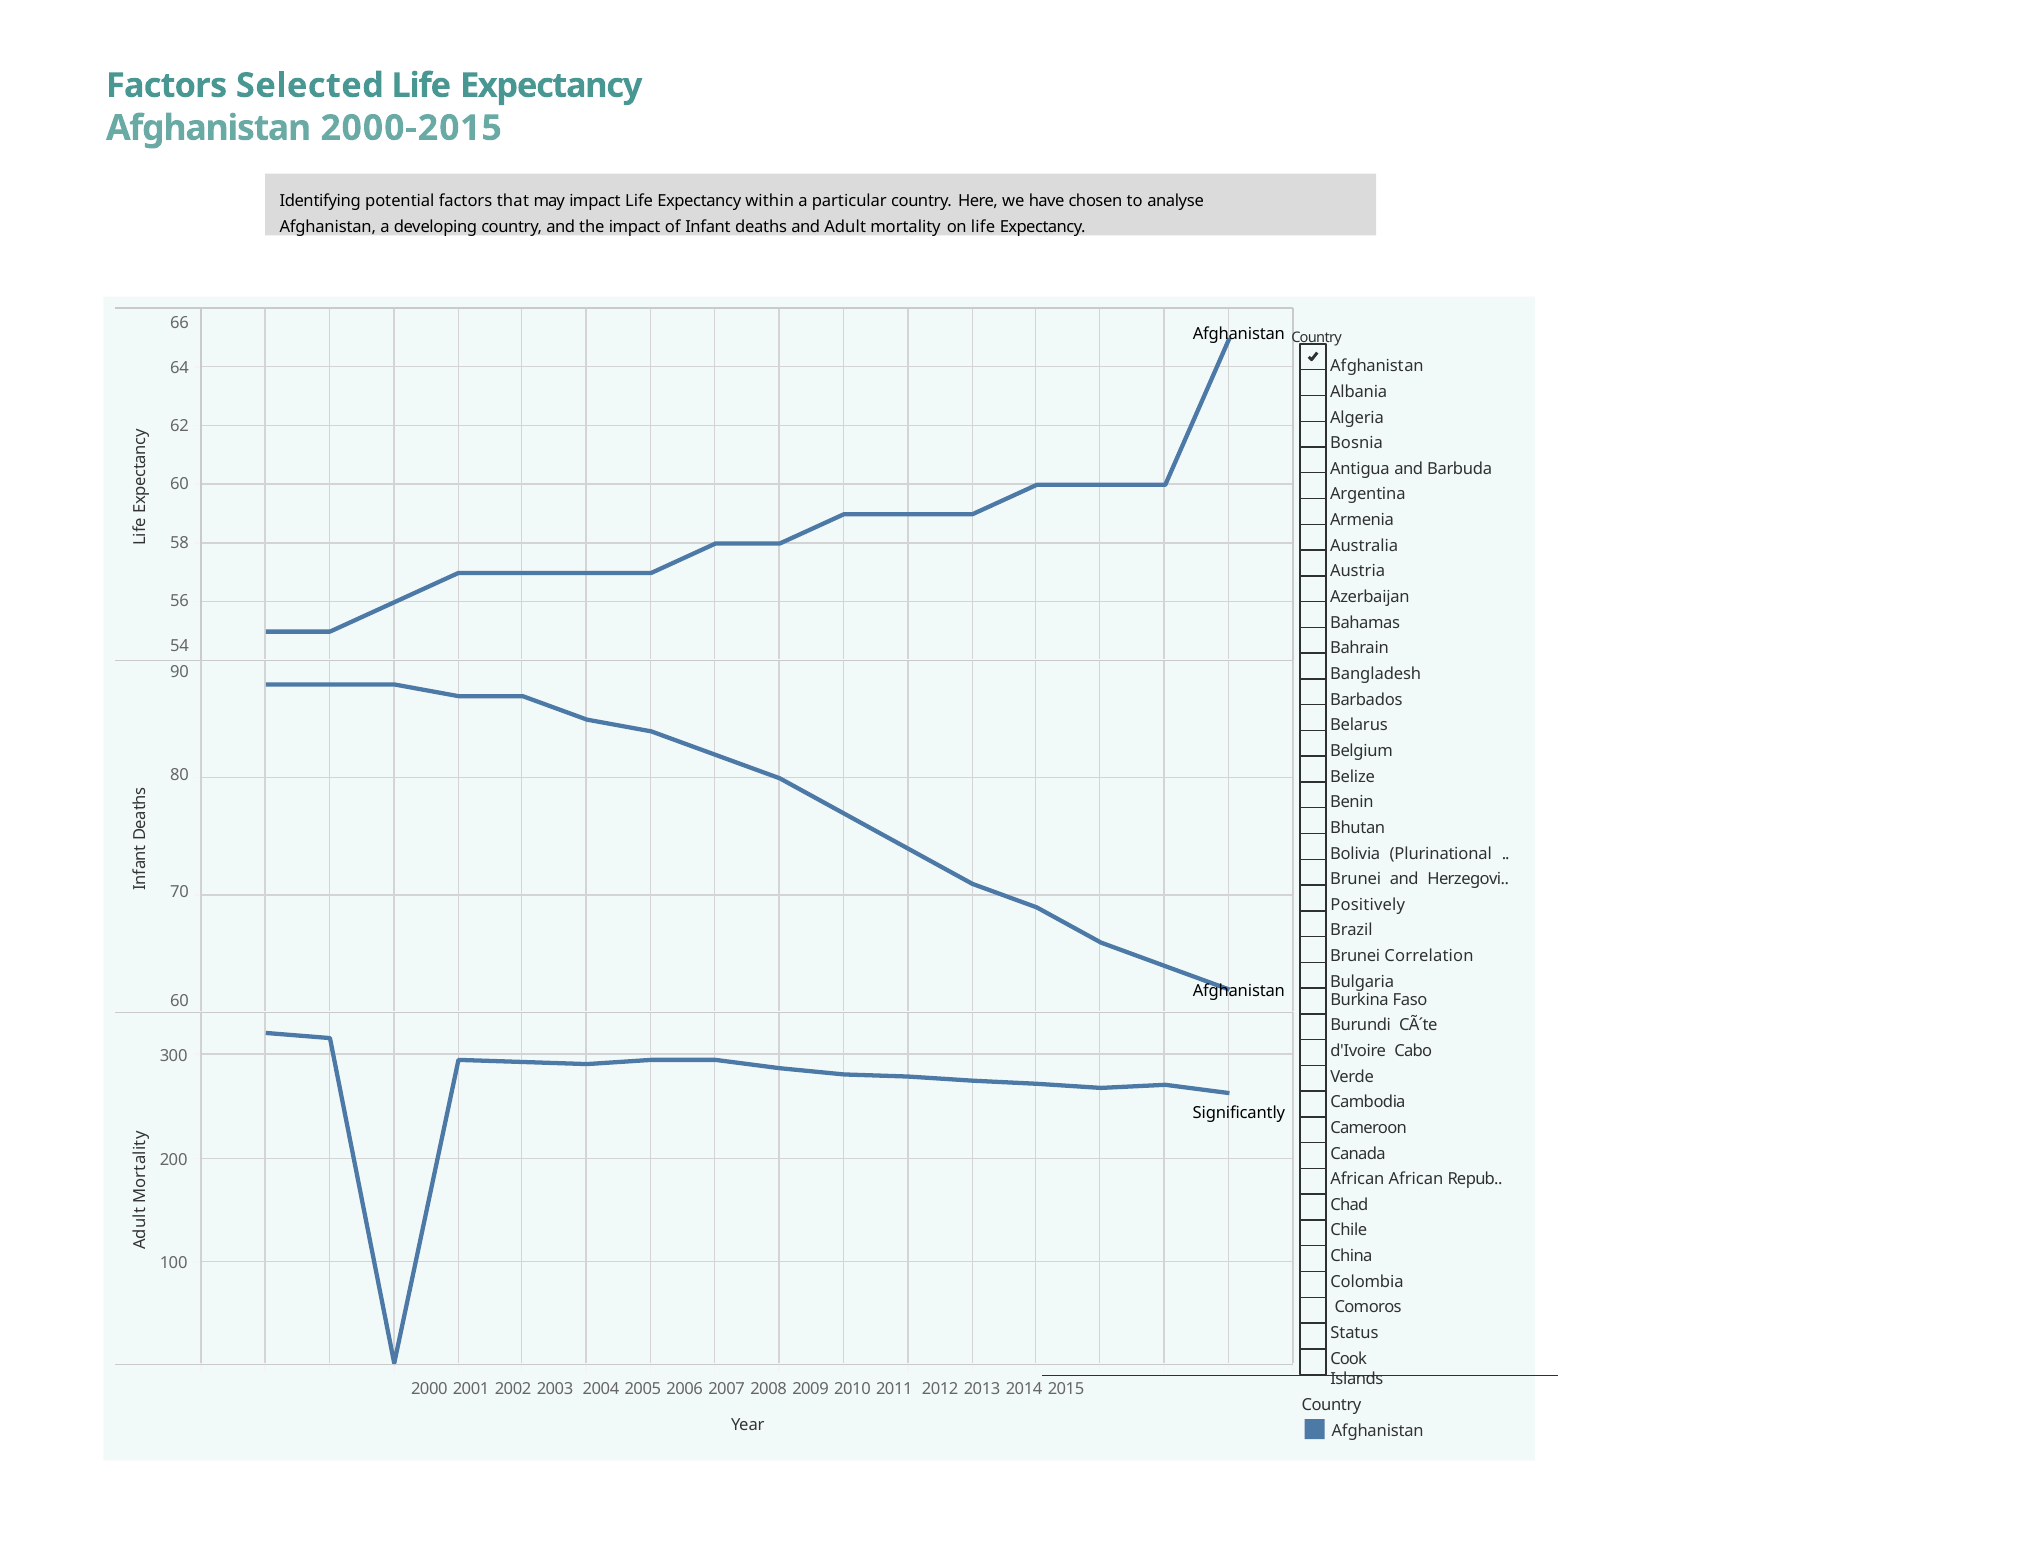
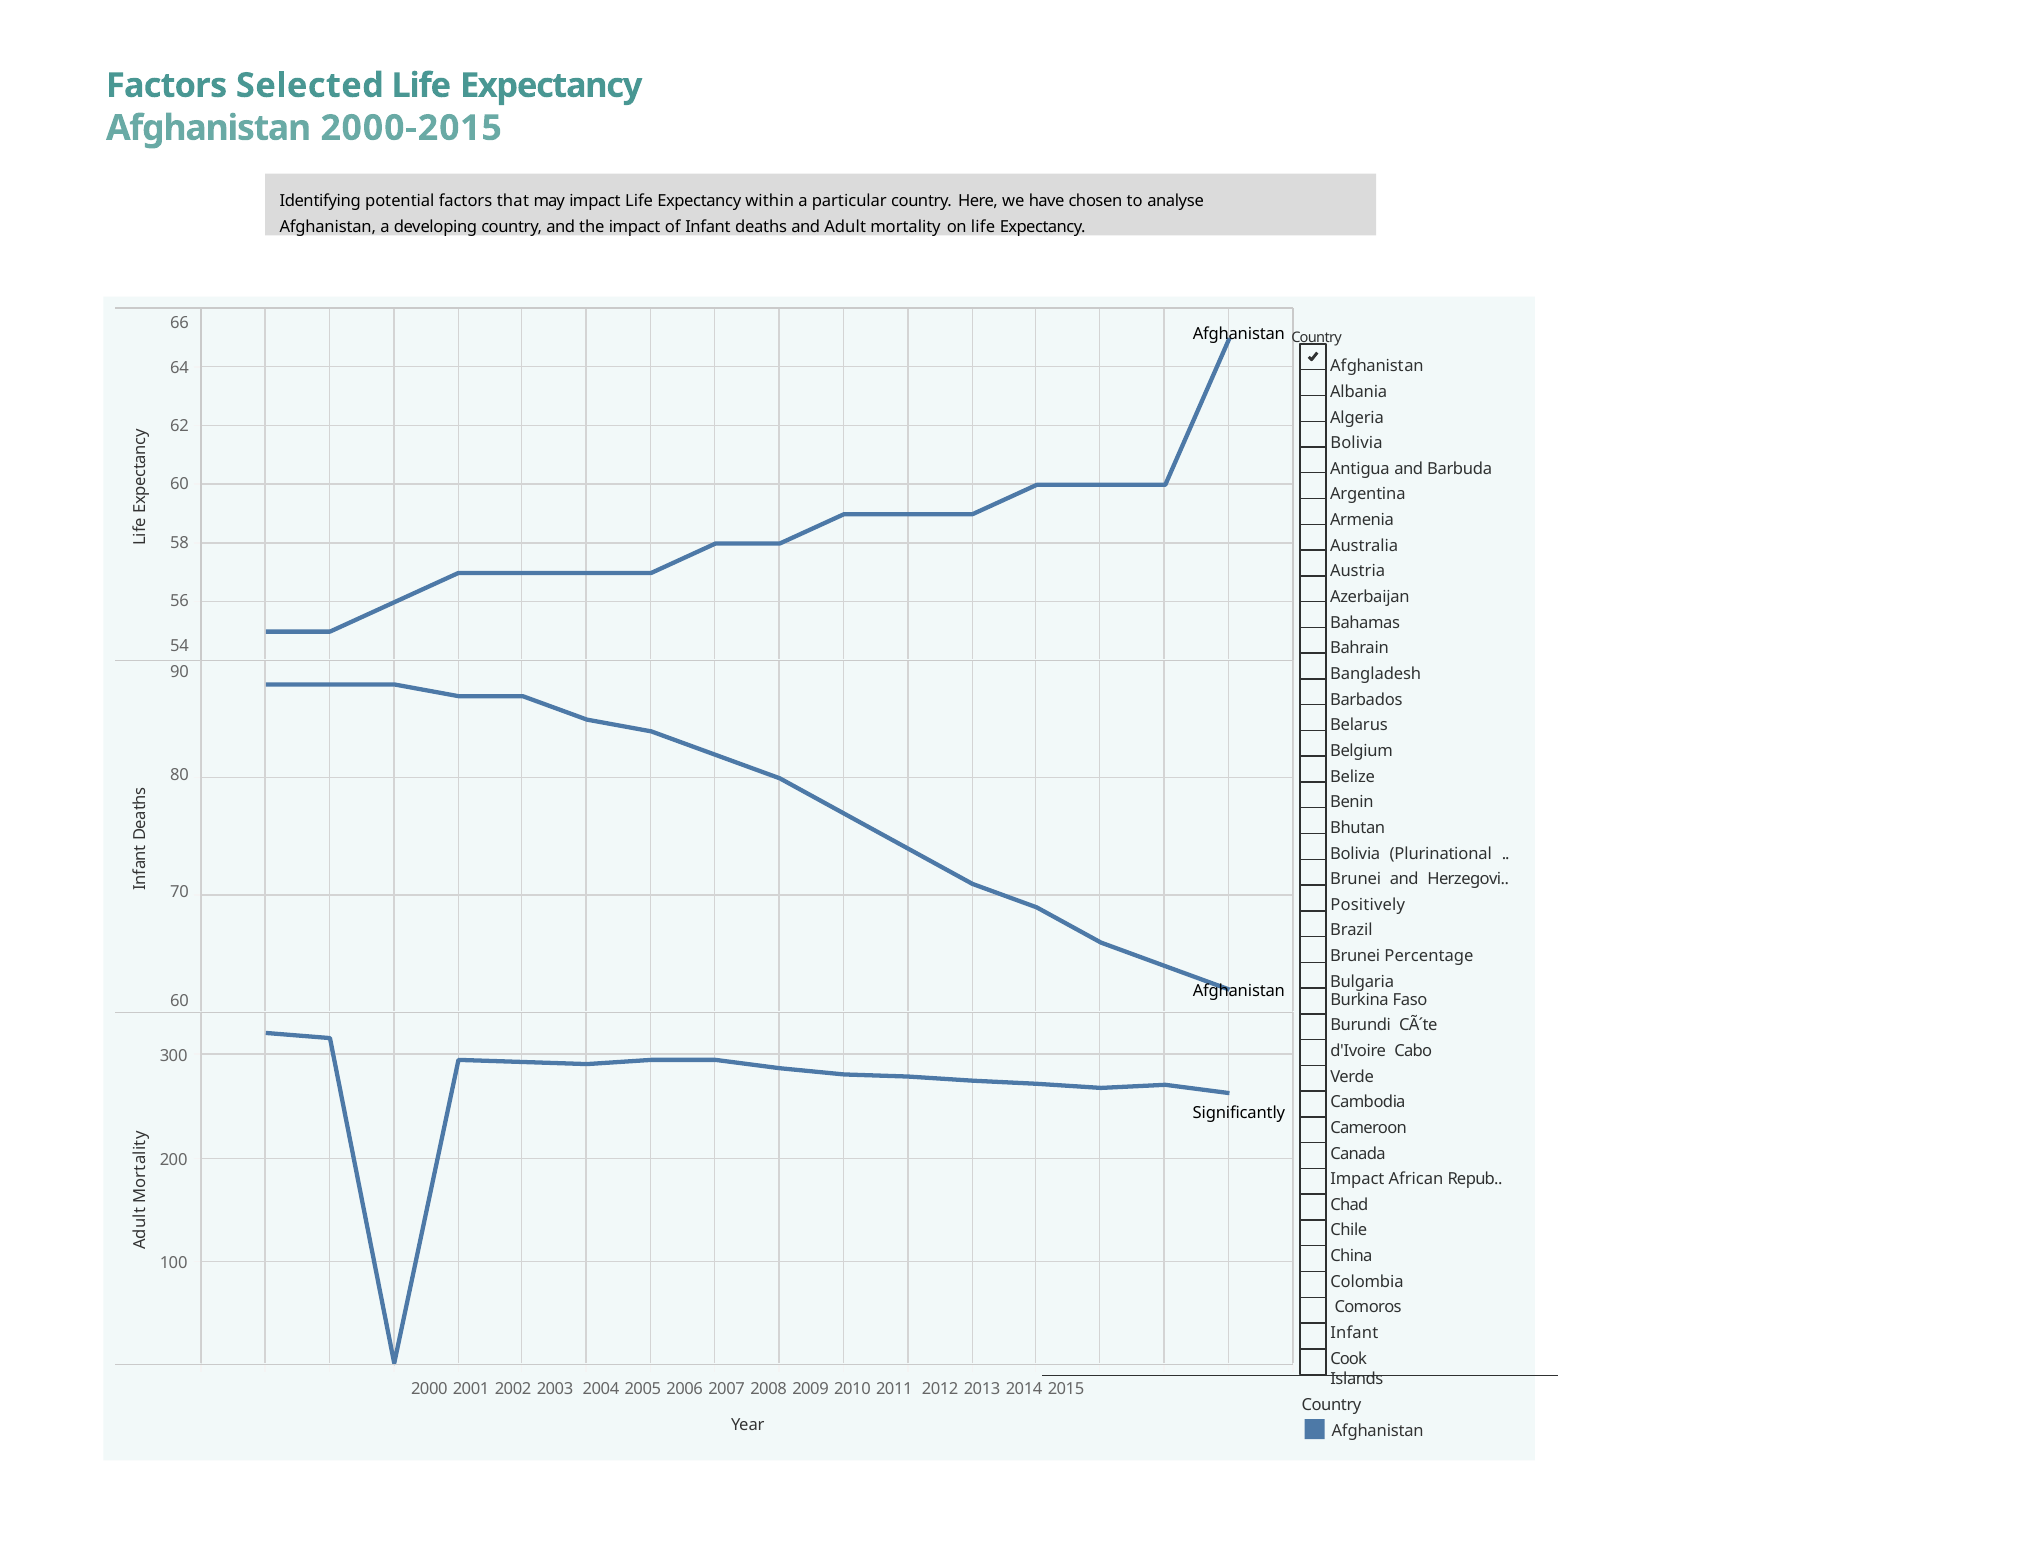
Bosnia at (1357, 443): Bosnia -> Bolivia
Correlation: Correlation -> Percentage
African at (1357, 1179): African -> Impact
Status at (1354, 1333): Status -> Infant
